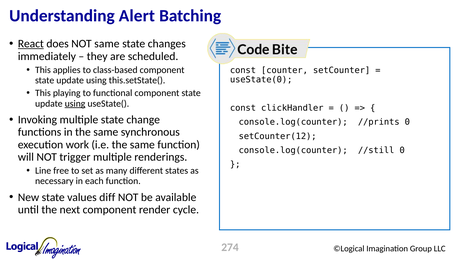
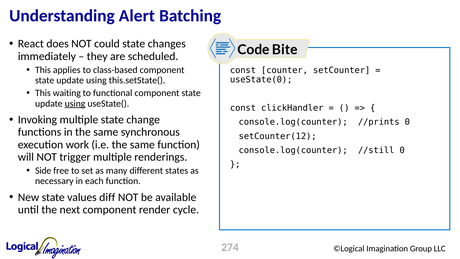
React underline: present -> none
NOT same: same -> could
playing: playing -> waiting
Line: Line -> Side
